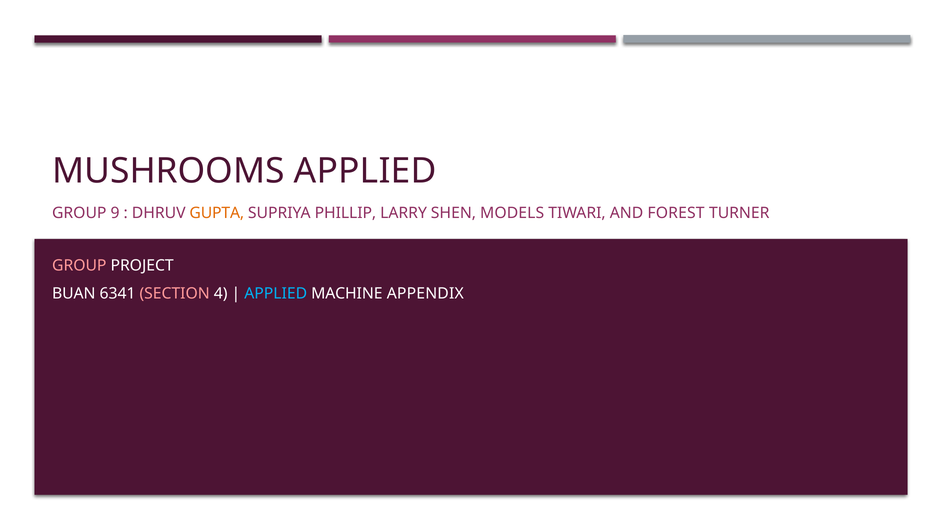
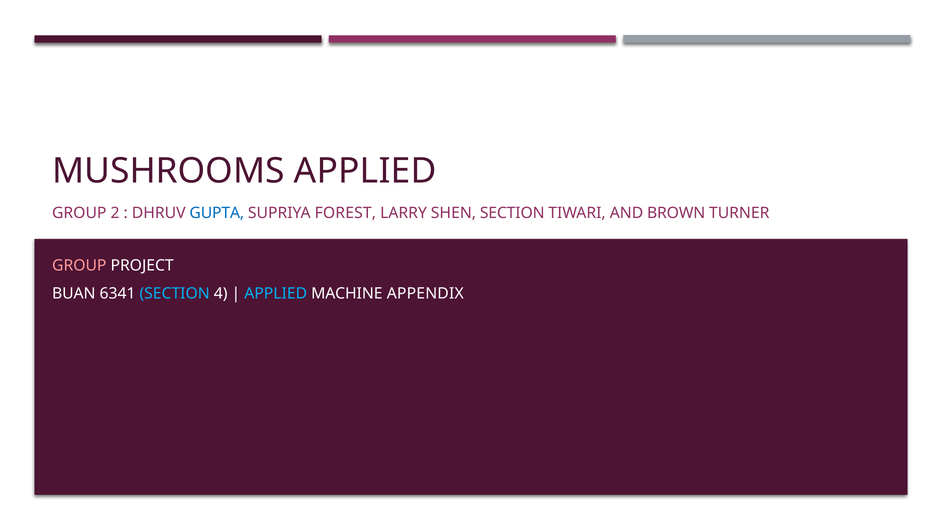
9: 9 -> 2
GUPTA colour: orange -> blue
PHILLIP: PHILLIP -> FOREST
SHEN MODELS: MODELS -> SECTION
FOREST: FOREST -> BROWN
SECTION at (175, 294) colour: pink -> light blue
